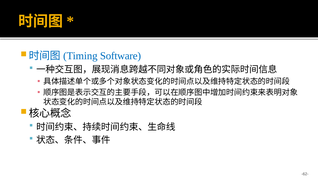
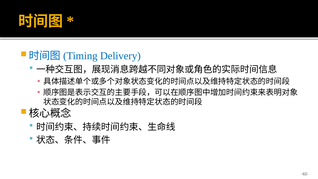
Software: Software -> Delivery
